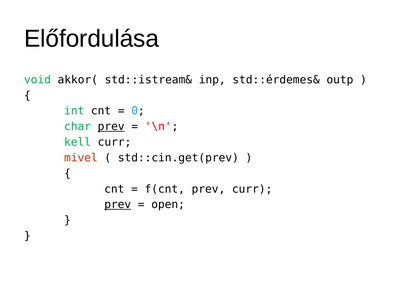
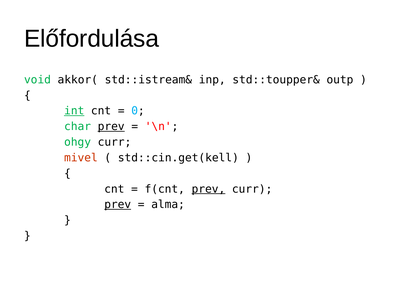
std::érdemes&: std::érdemes& -> std::toupper&
int underline: none -> present
kell: kell -> ohgy
std::cin.get(prev: std::cin.get(prev -> std::cin.get(kell
prev at (208, 189) underline: none -> present
open: open -> alma
